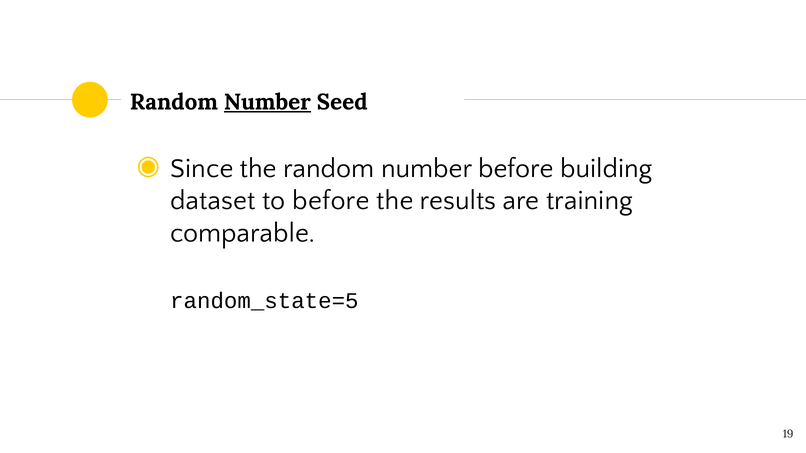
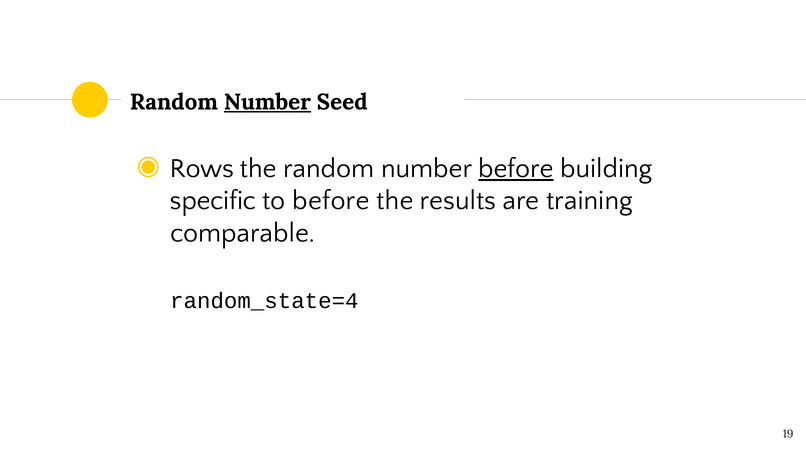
Since: Since -> Rows
before at (516, 169) underline: none -> present
dataset: dataset -> specific
random_state=5: random_state=5 -> random_state=4
